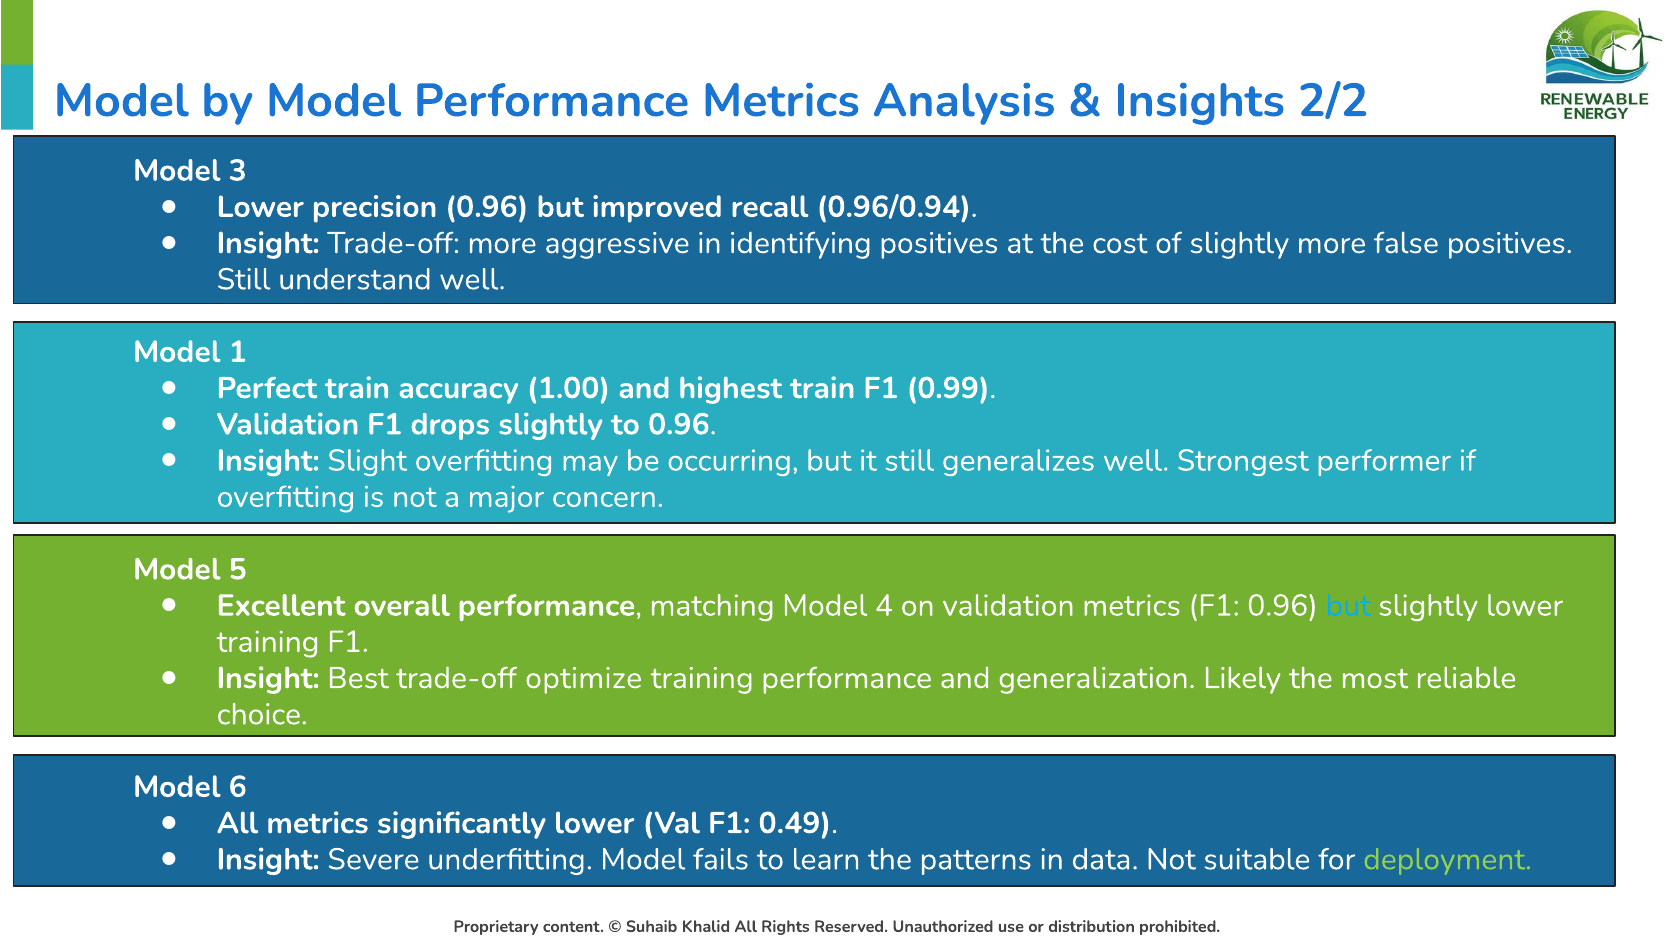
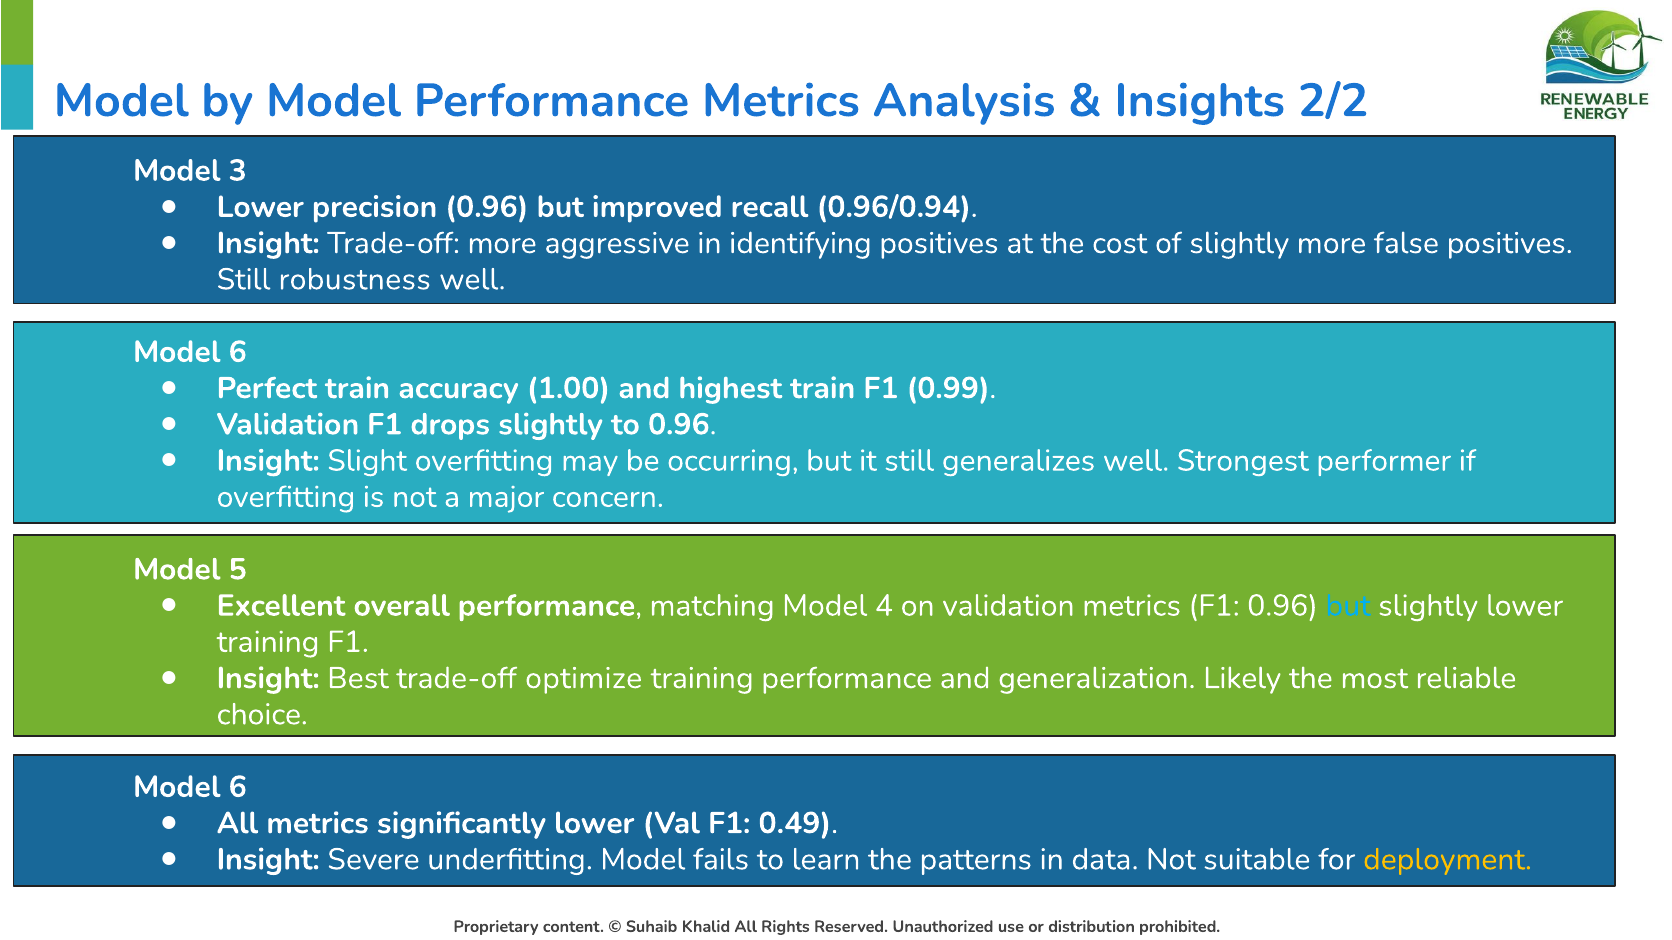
understand: understand -> robustness
1 at (238, 352): 1 -> 6
deployment colour: light green -> yellow
